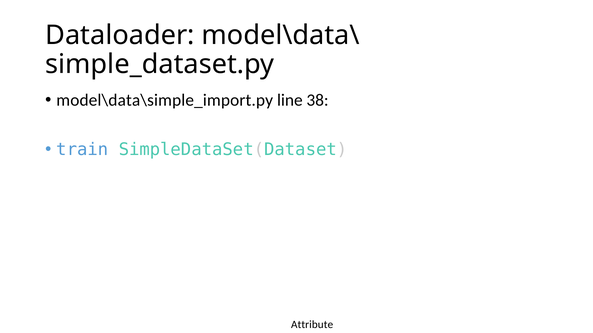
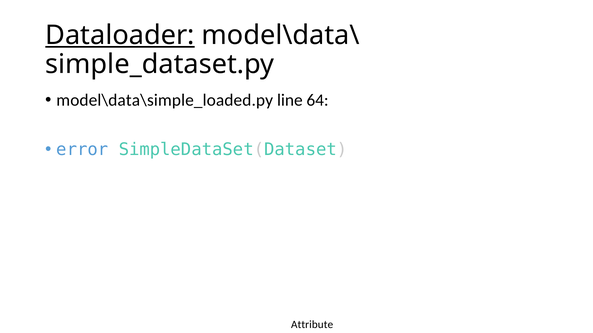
Dataloader underline: none -> present
model\data\simple_import.py: model\data\simple_import.py -> model\data\simple_loaded.py
38: 38 -> 64
train: train -> error
